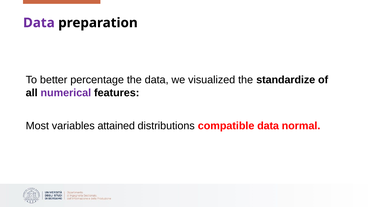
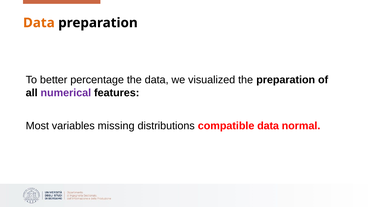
Data at (39, 23) colour: purple -> orange
the standardize: standardize -> preparation
attained: attained -> missing
